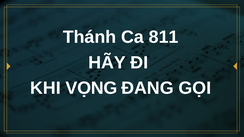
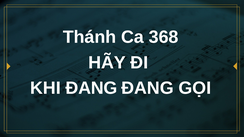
811: 811 -> 368
KHI VỌNG: VỌNG -> ÐANG
